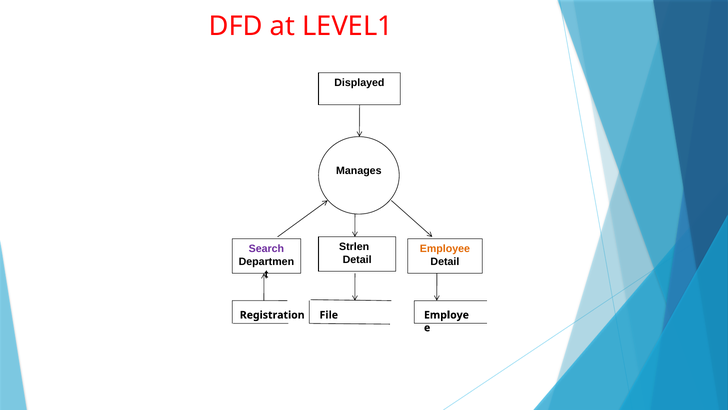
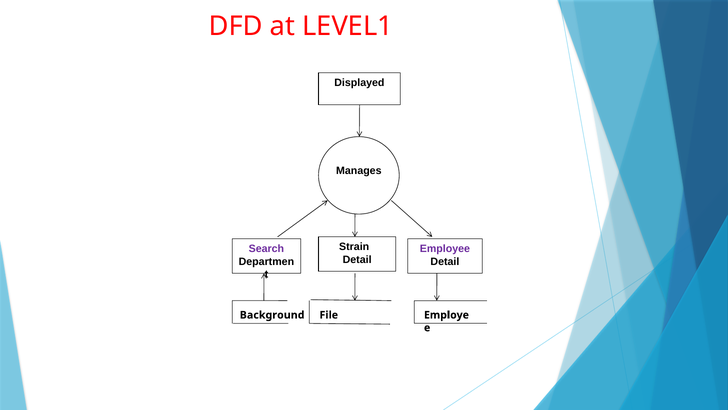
Strlen: Strlen -> Strain
Employee colour: orange -> purple
Registration: Registration -> Background
